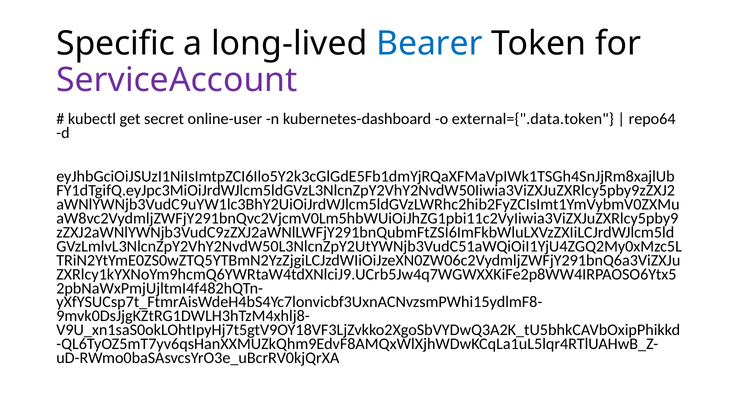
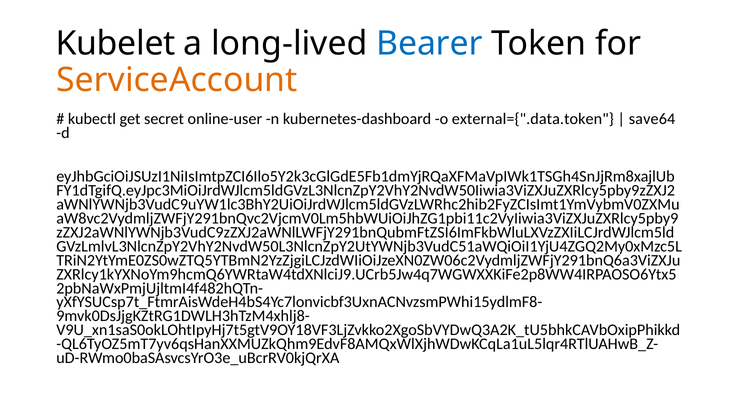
Specific: Specific -> Kubelet
ServiceAccount colour: purple -> orange
repo64: repo64 -> save64
